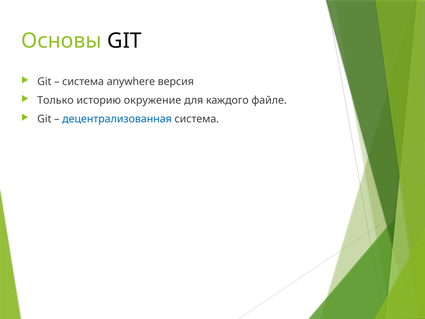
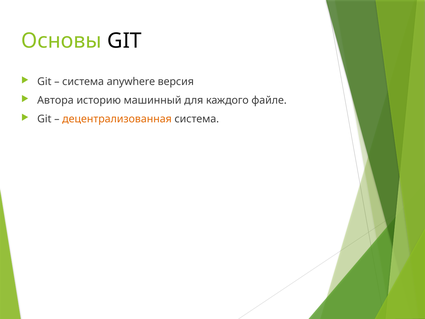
Только: Только -> Автора
окружение: окружение -> машинный
децентрализованная colour: blue -> orange
